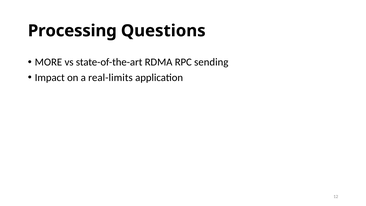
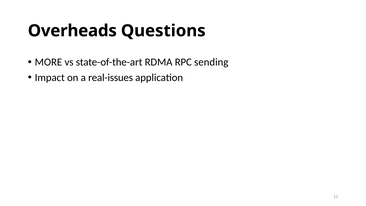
Processing: Processing -> Overheads
real-limits: real-limits -> real-issues
